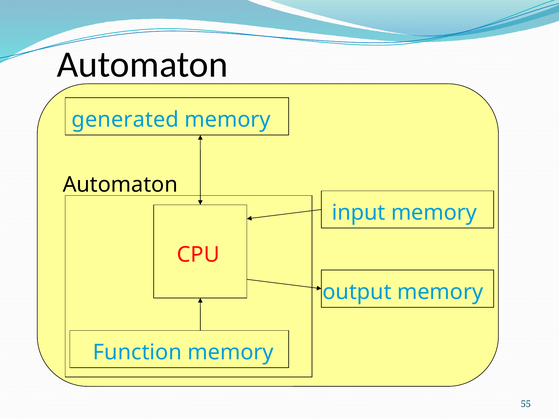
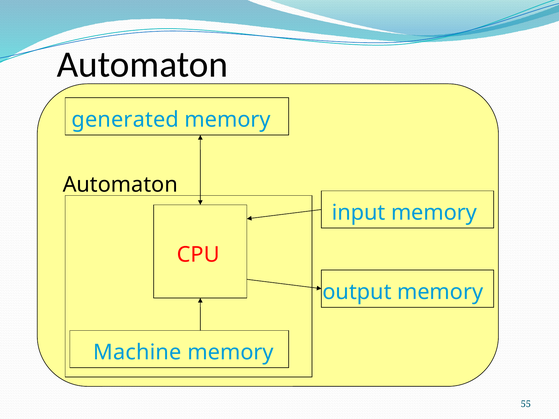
Function: Function -> Machine
